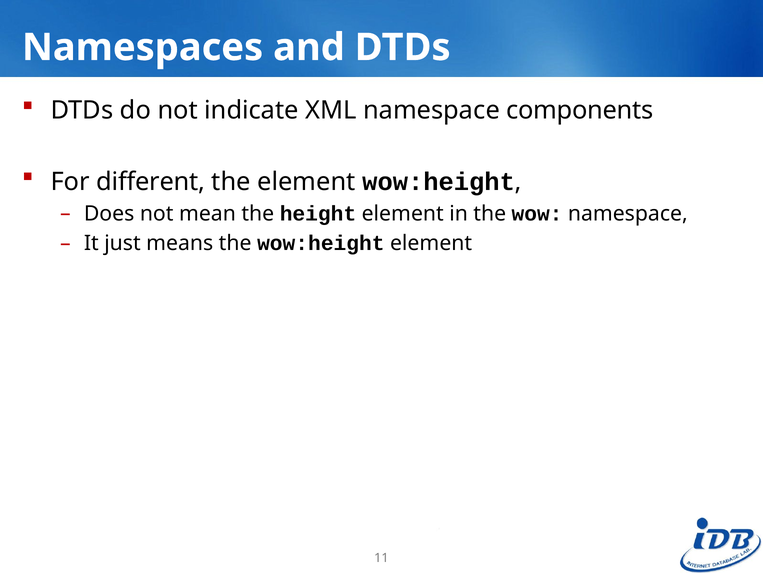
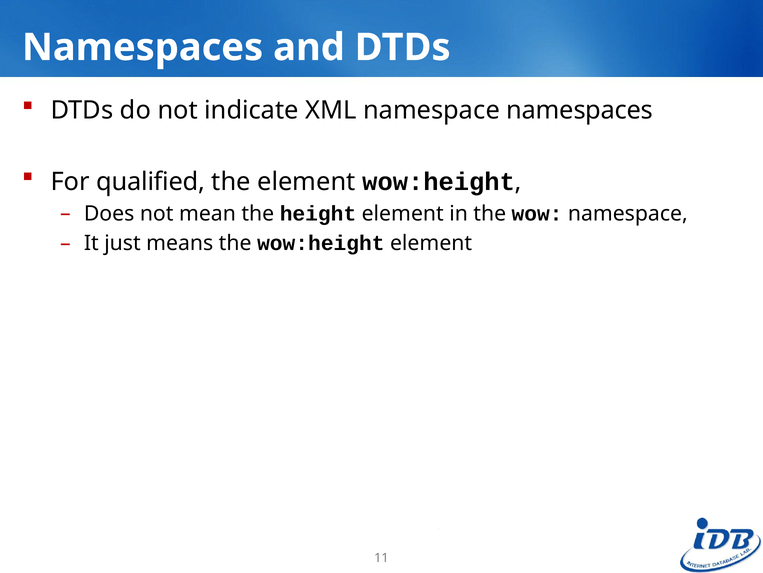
namespace components: components -> namespaces
different: different -> qualified
